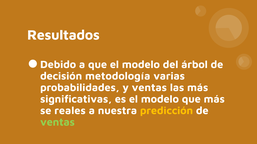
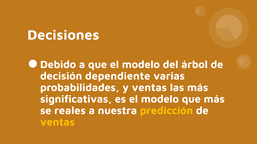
Resultados: Resultados -> Decisiones
metodología: metodología -> dependiente
ventas at (57, 123) colour: light green -> yellow
